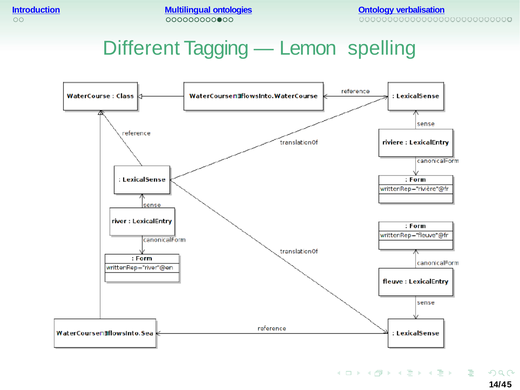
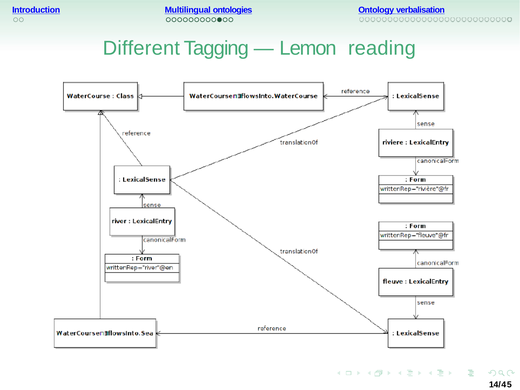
spelling: spelling -> reading
